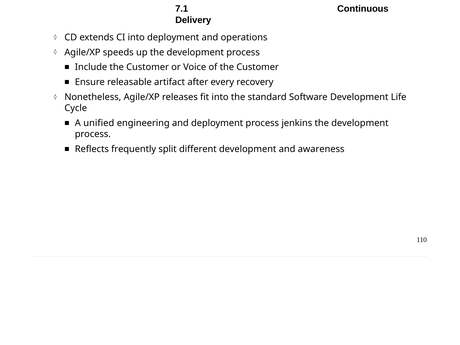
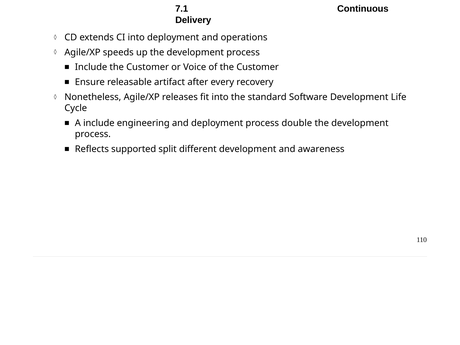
A unified: unified -> include
process jenkins: jenkins -> double
frequently: frequently -> supported
